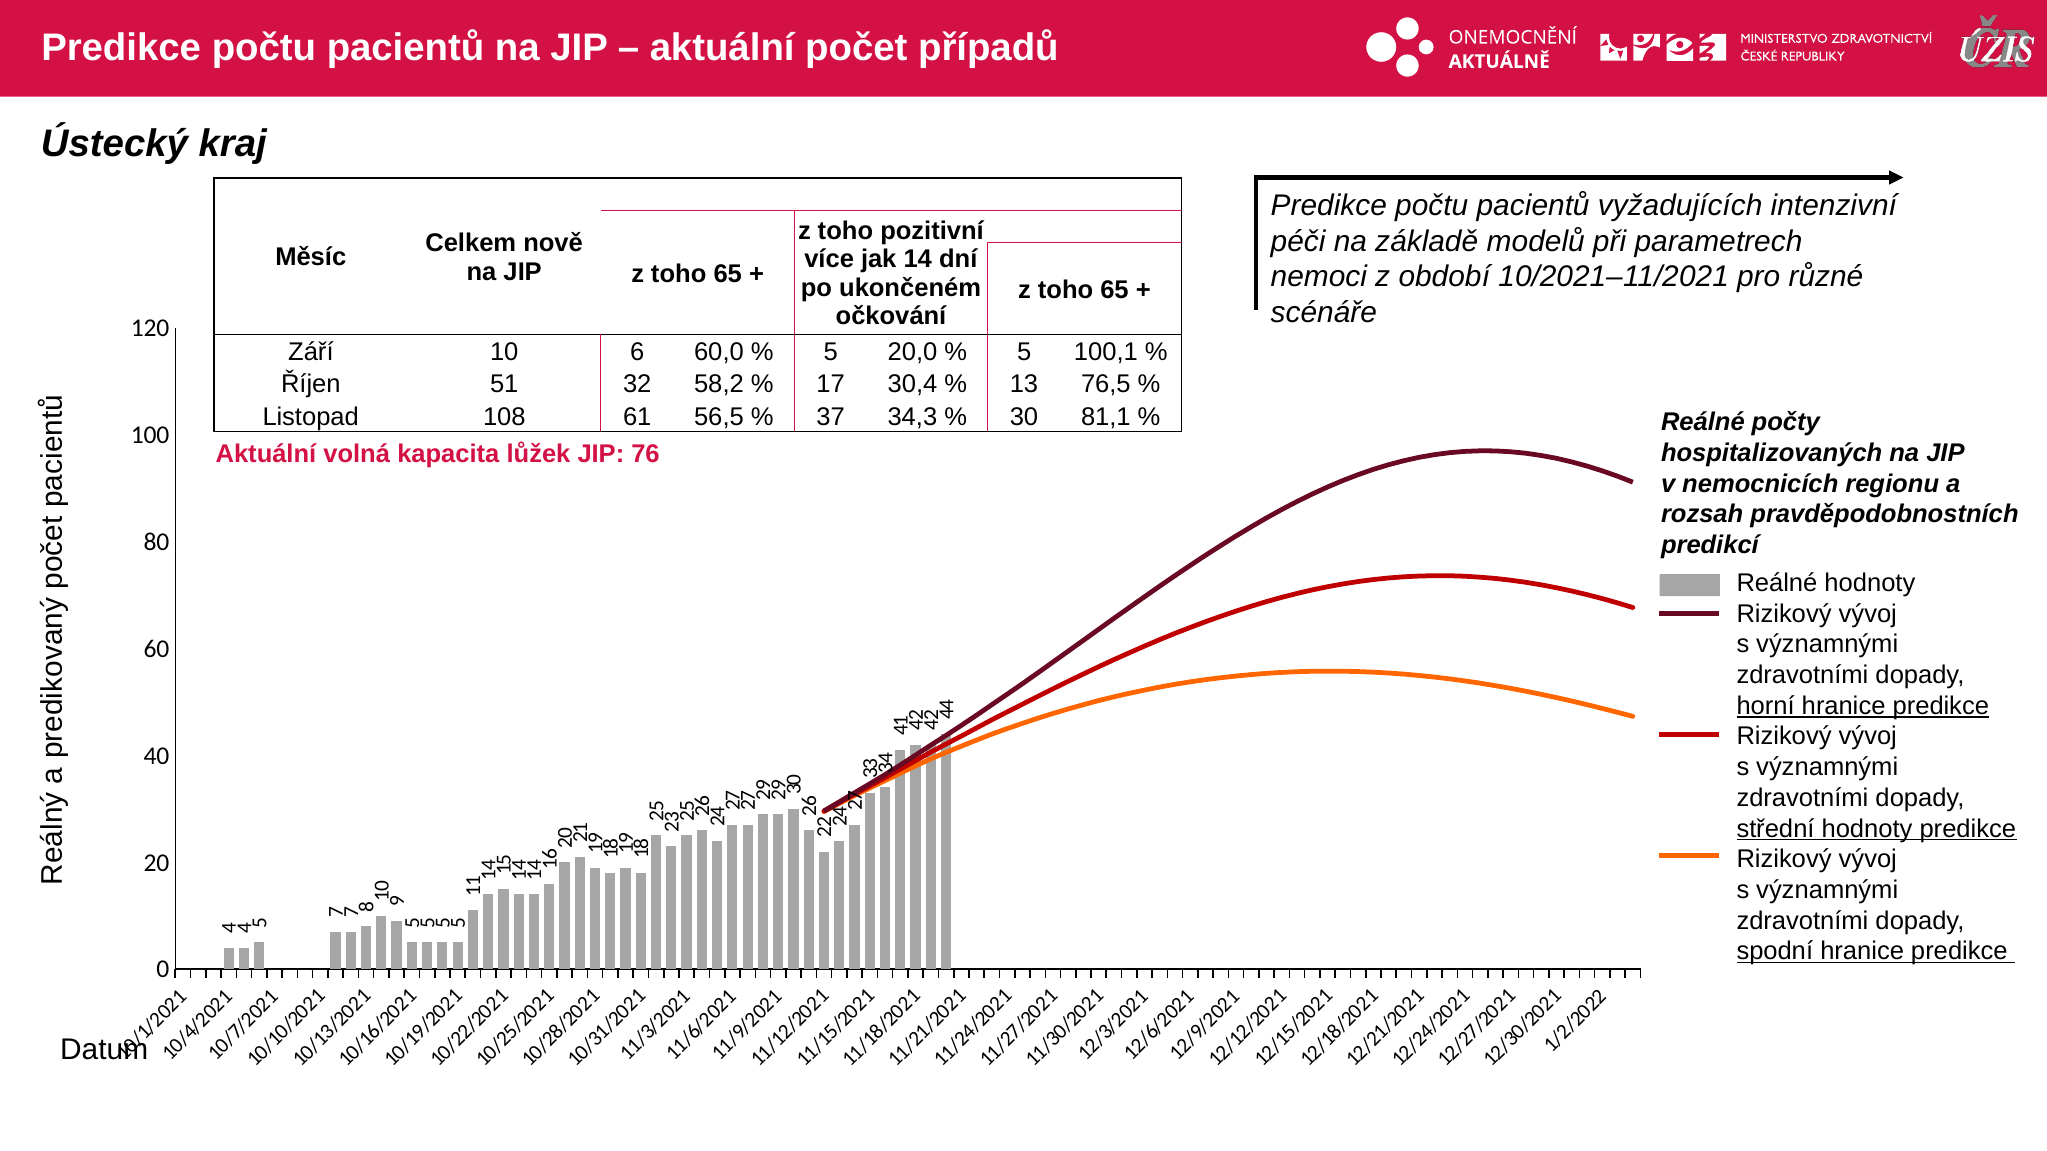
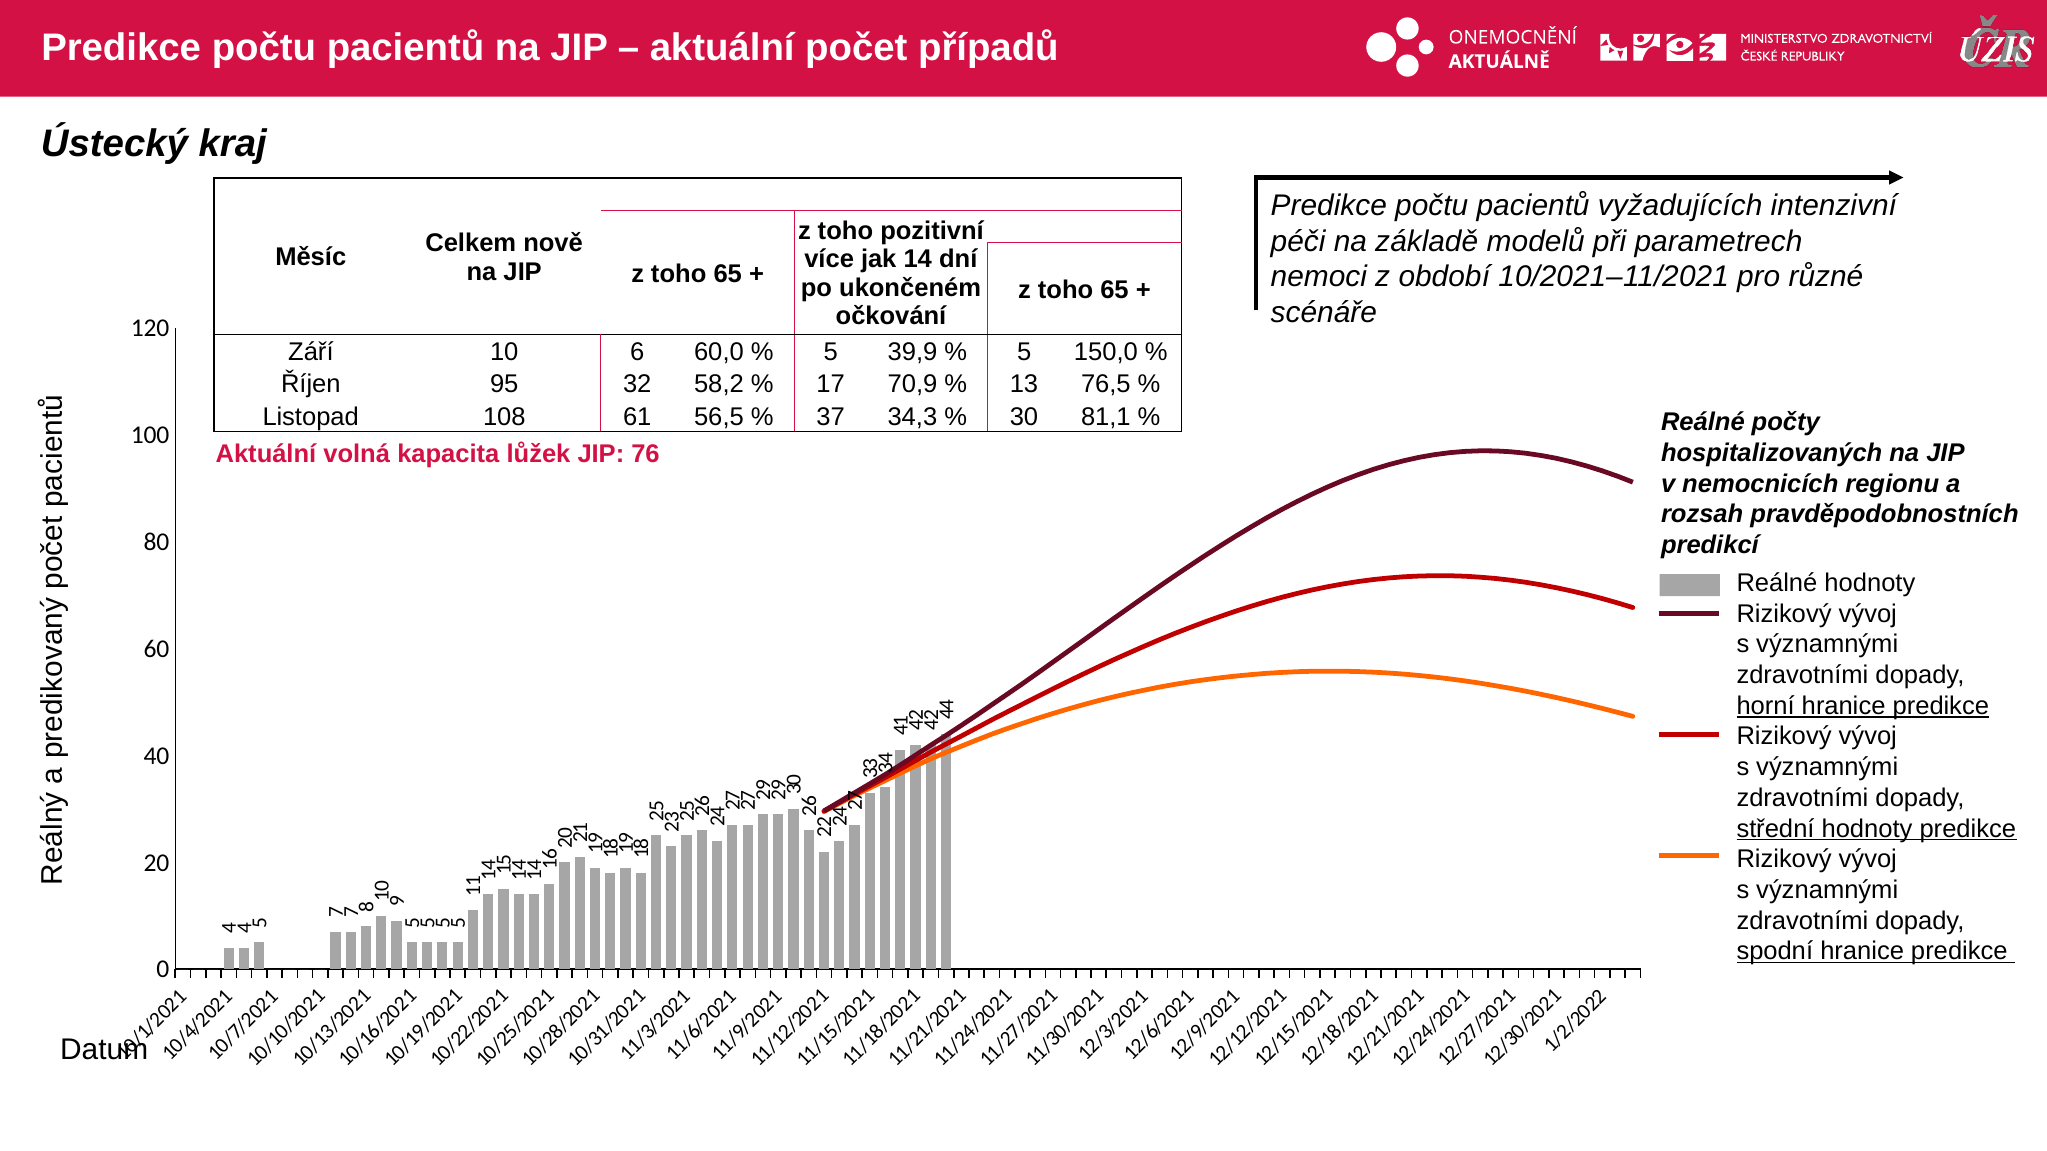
20,0: 20,0 -> 39,9
100,1: 100,1 -> 150,0
51: 51 -> 95
30,4: 30,4 -> 70,9
